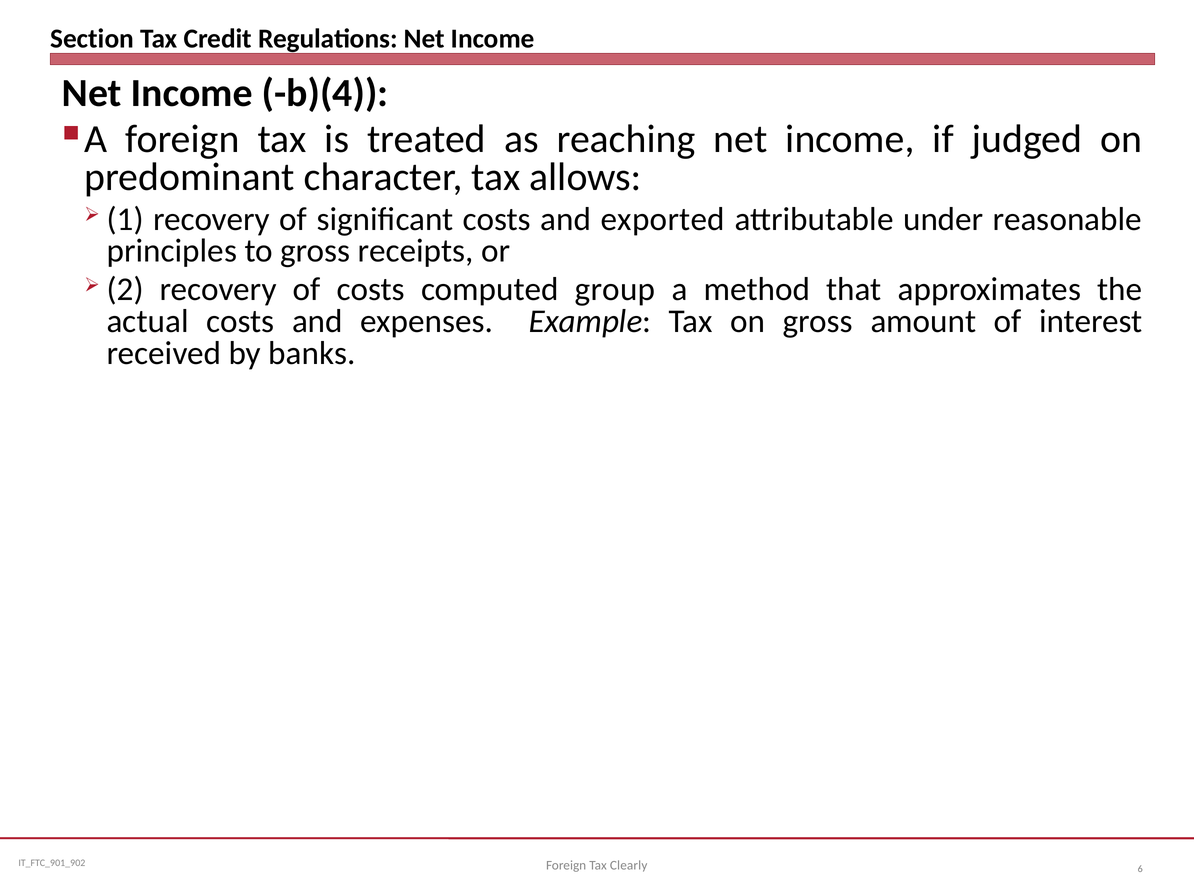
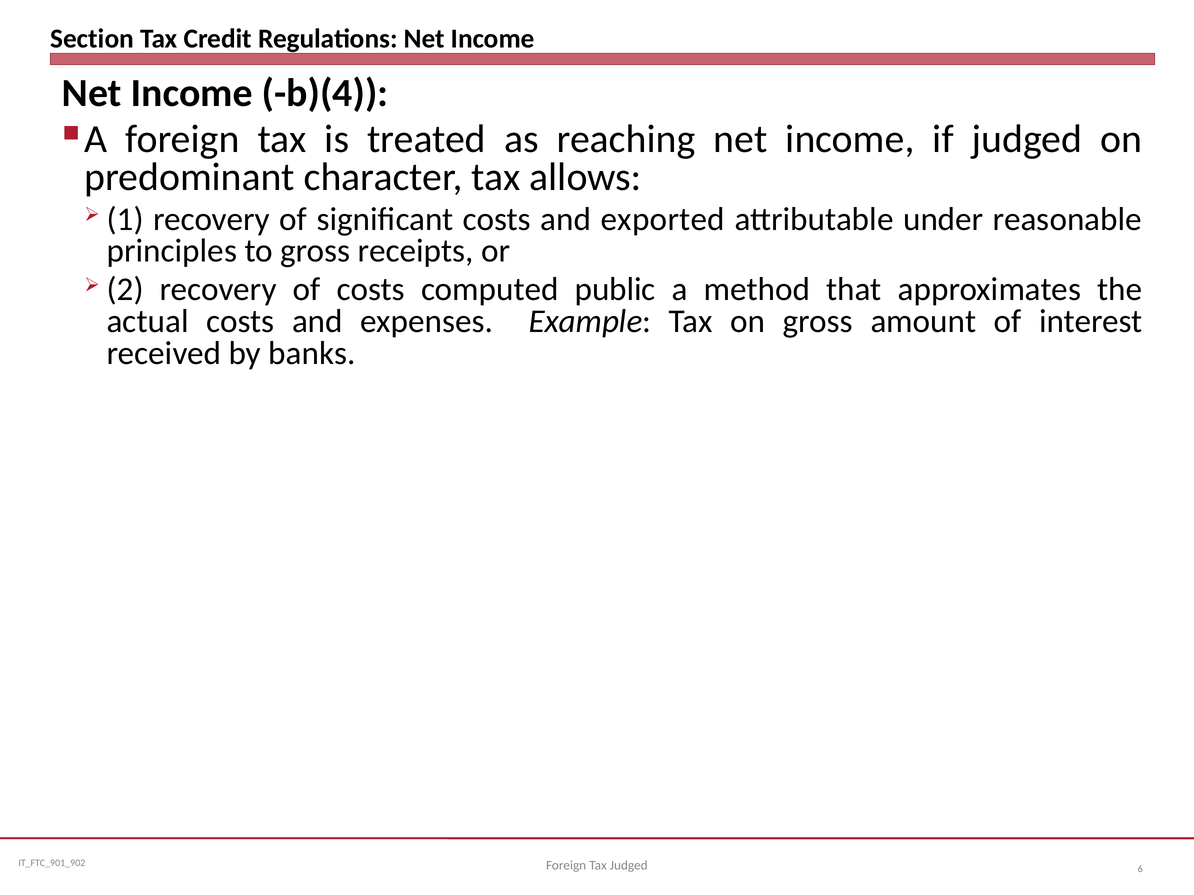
group: group -> public
Tax Clearly: Clearly -> Judged
